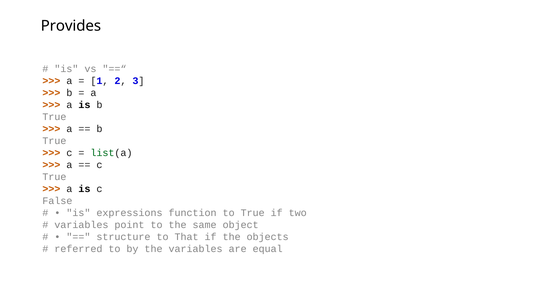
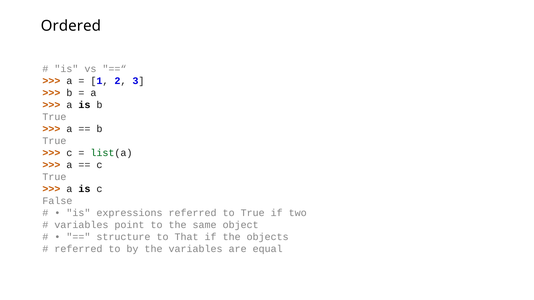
Provides: Provides -> Ordered
expressions function: function -> referred
